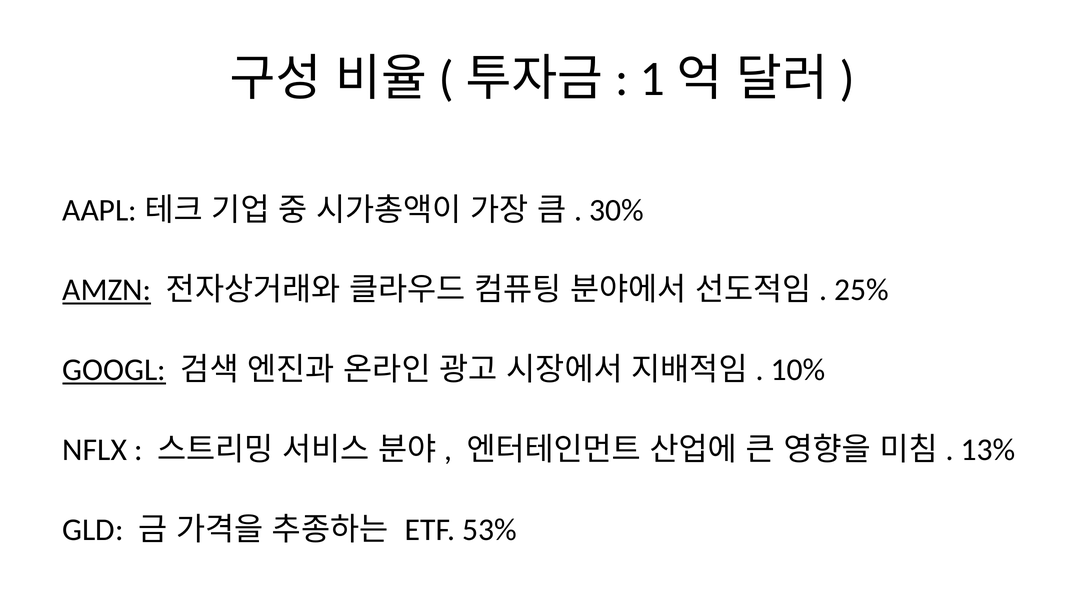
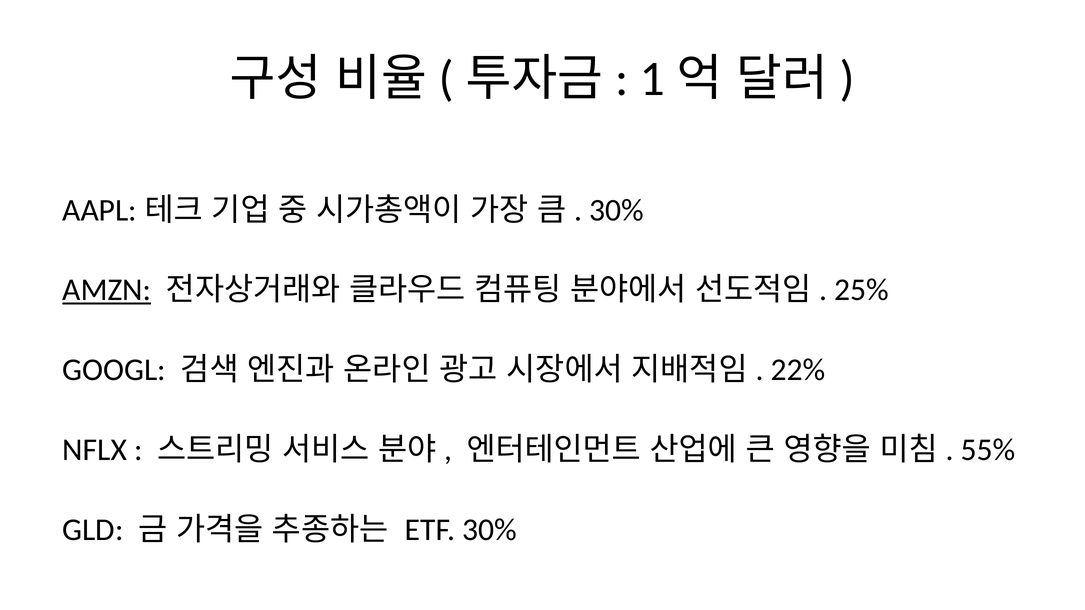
GOOGL underline: present -> none
10%: 10% -> 22%
13%: 13% -> 55%
ETF 53%: 53% -> 30%
